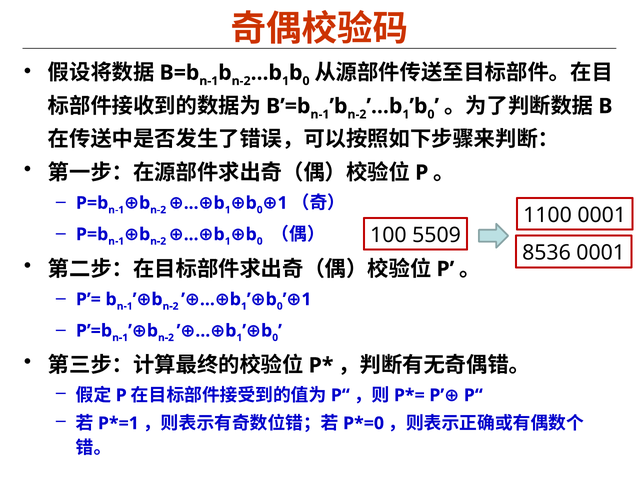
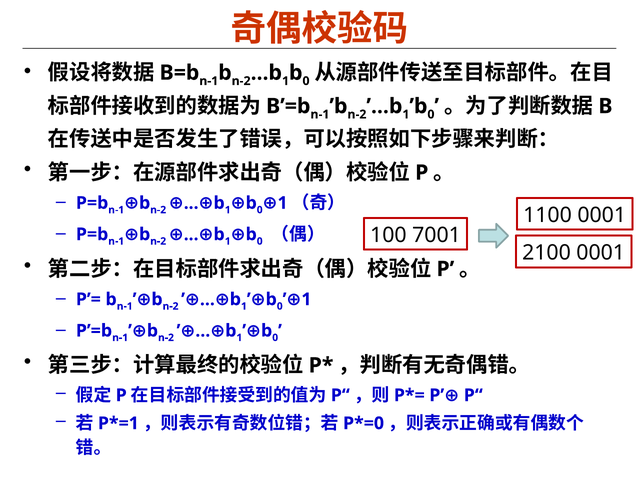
5509: 5509 -> 7001
8536: 8536 -> 2100
